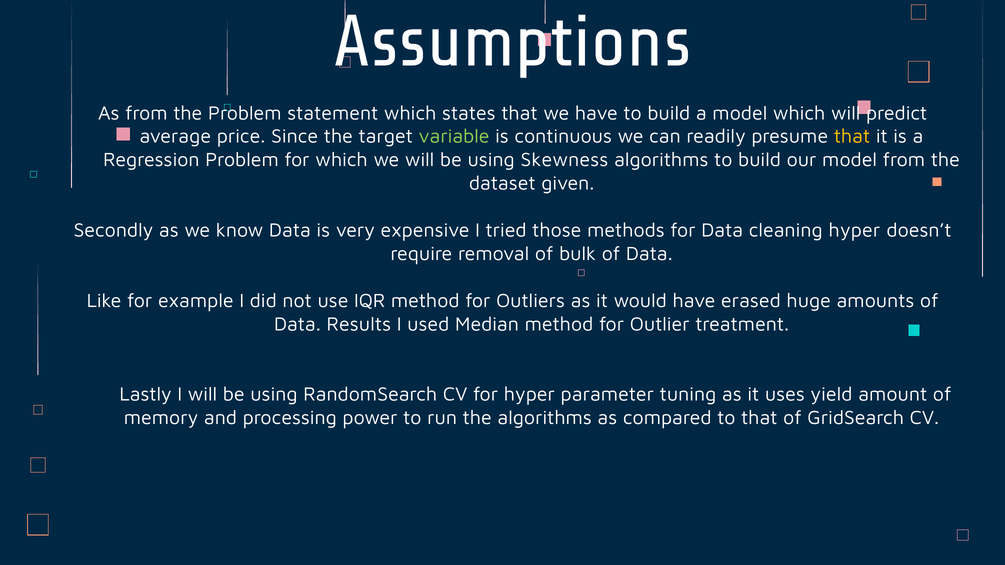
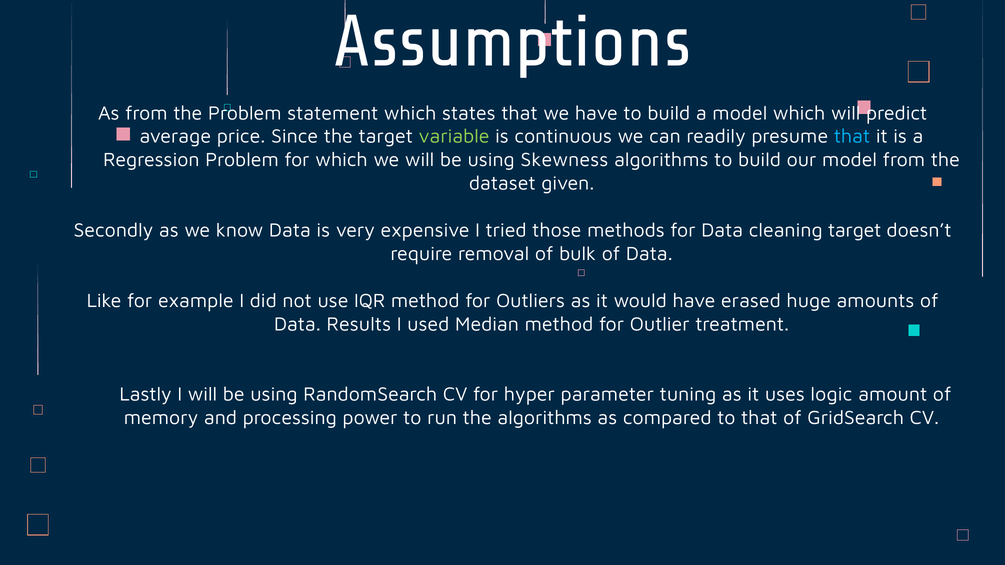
that at (852, 137) colour: yellow -> light blue
cleaning hyper: hyper -> target
yield: yield -> logic
